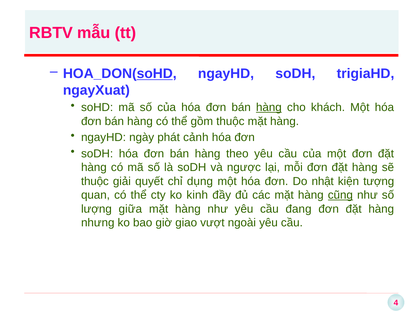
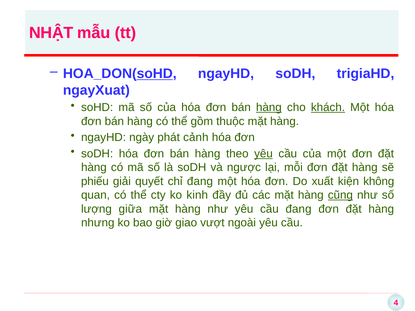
RBTV: RBTV -> NHẬT
khách underline: none -> present
yêu at (264, 154) underline: none -> present
thuộc at (95, 181): thuộc -> phiếu
chỉ dụng: dụng -> đang
nhật: nhật -> xuất
tượng: tượng -> không
